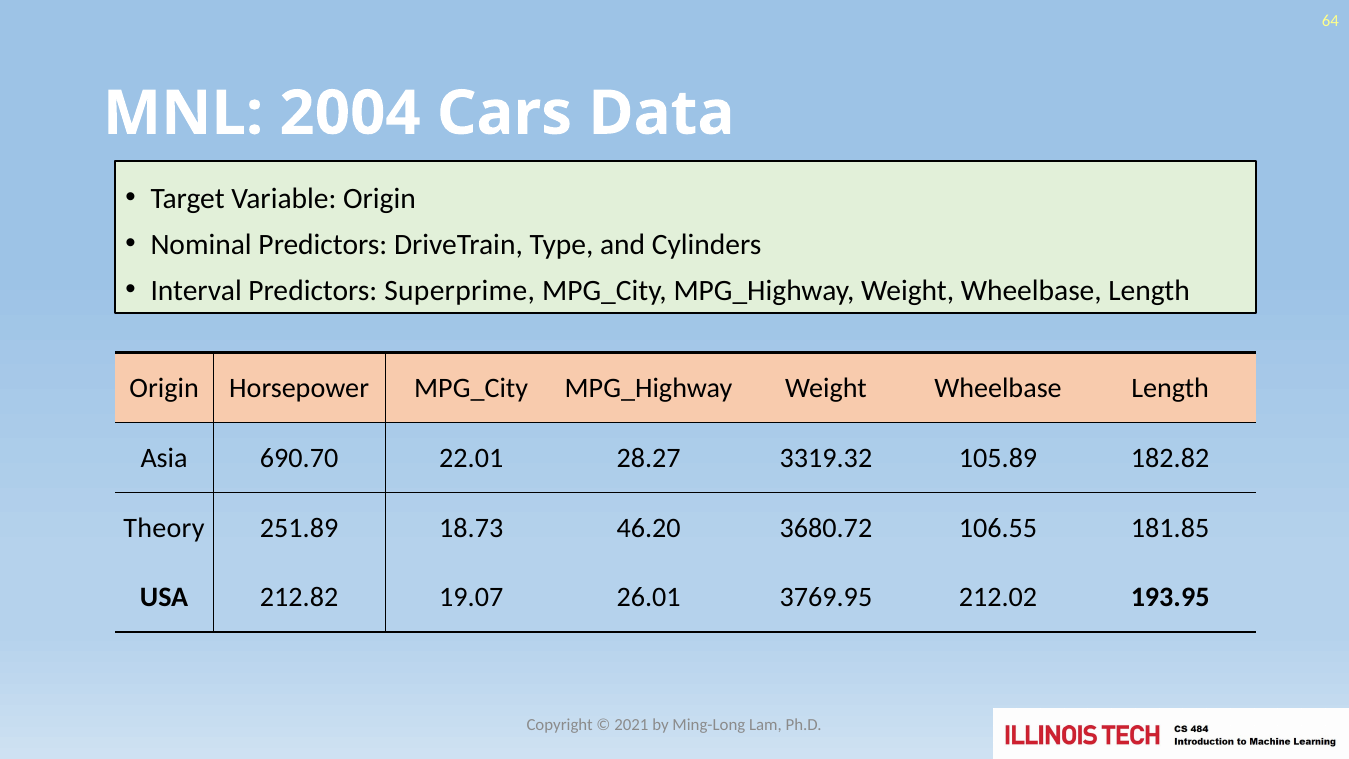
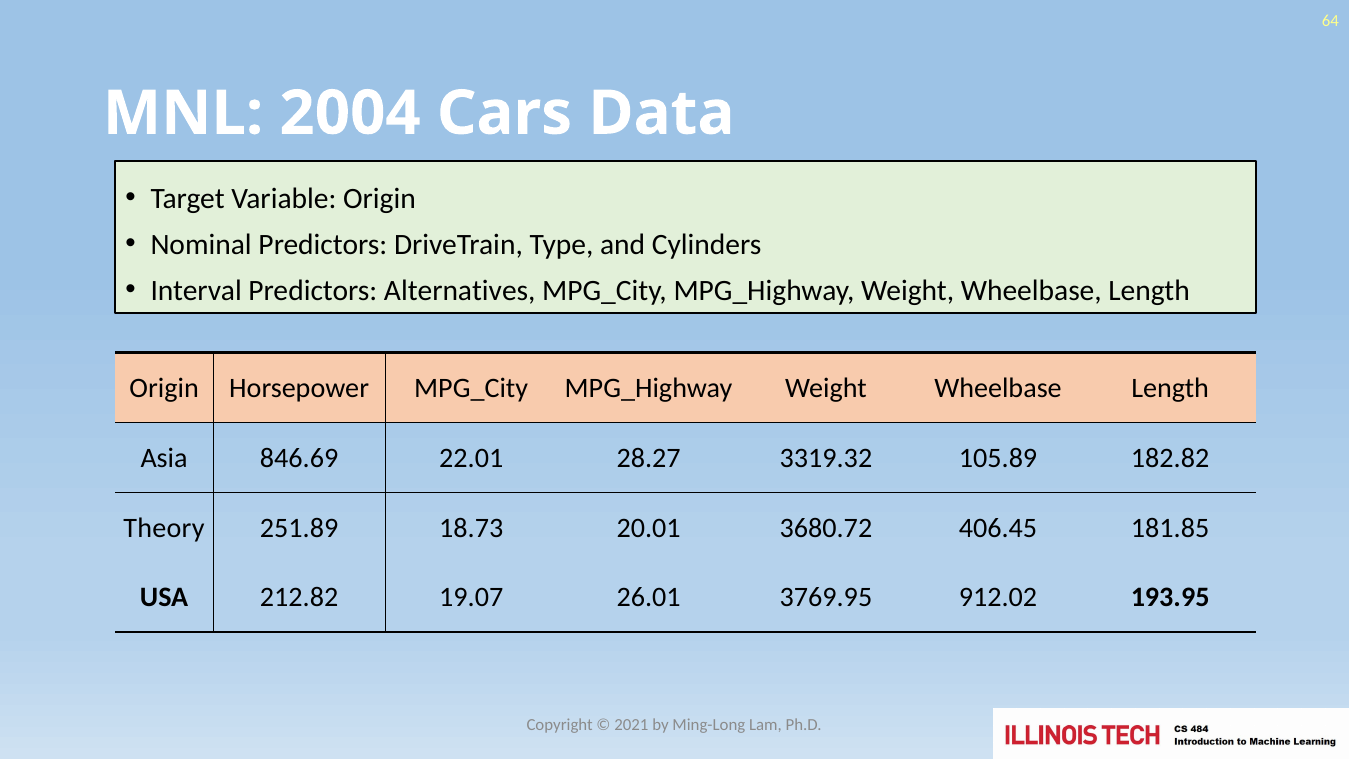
Superprime: Superprime -> Alternatives
690.70: 690.70 -> 846.69
46.20: 46.20 -> 20.01
106.55: 106.55 -> 406.45
212.02: 212.02 -> 912.02
